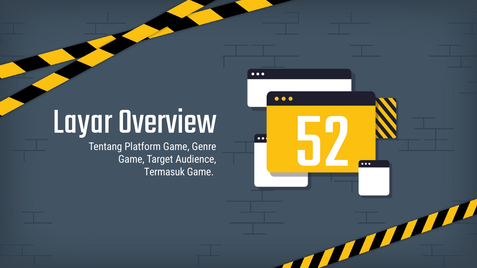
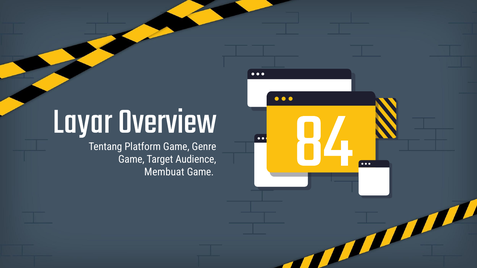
Termasuk: Termasuk -> Membuat
52: 52 -> 84
